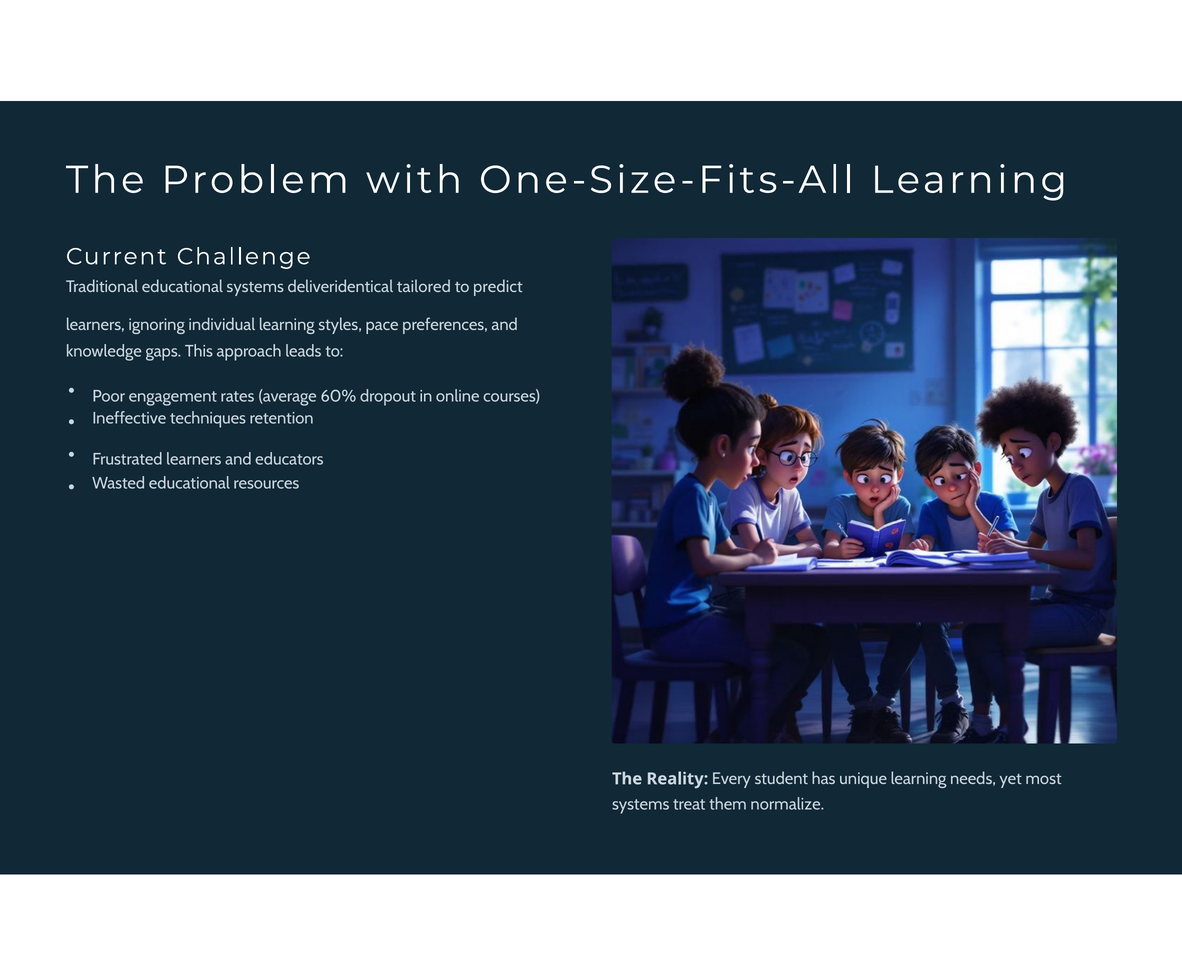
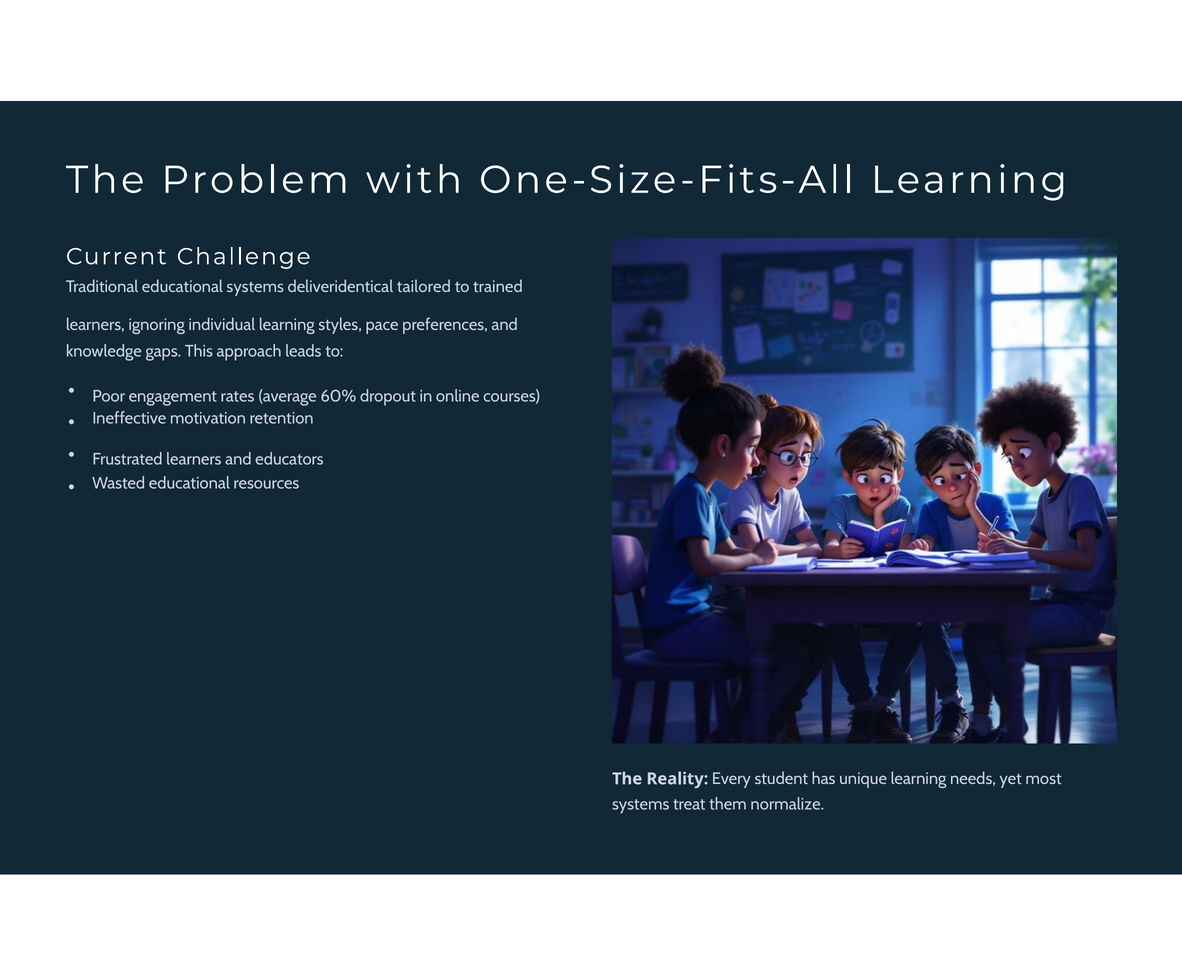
predict: predict -> trained
techniques: techniques -> motivation
